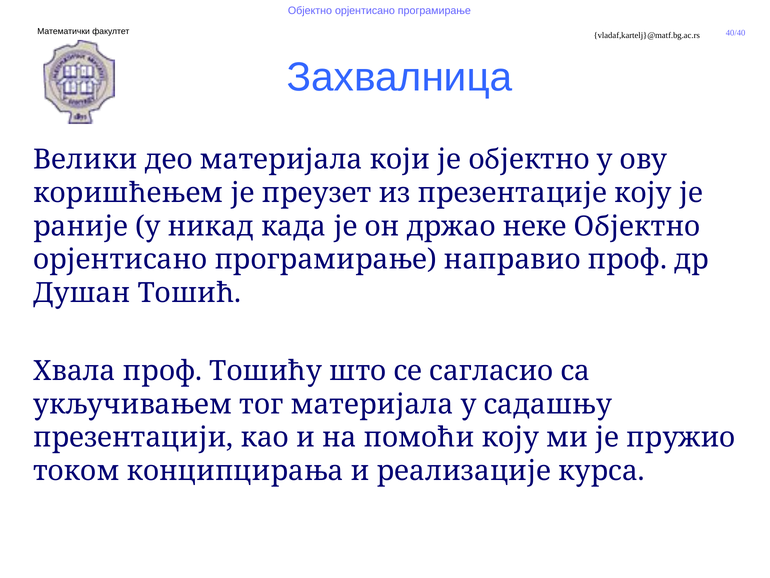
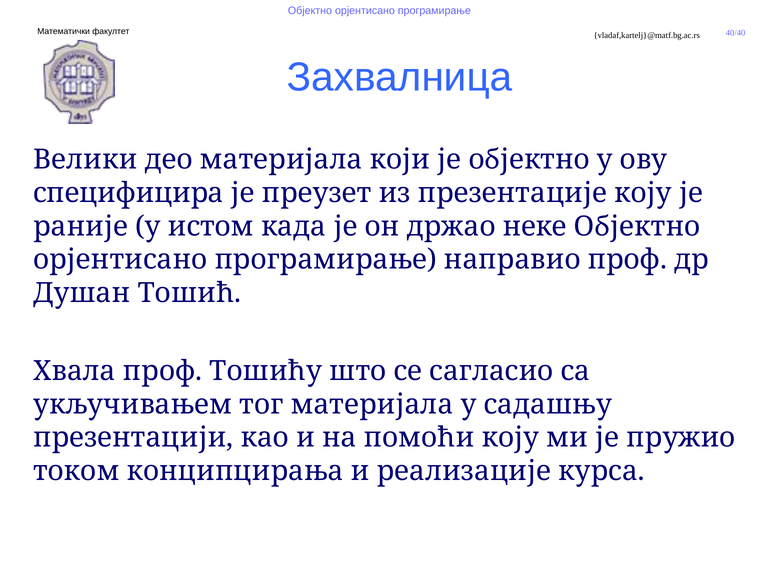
коришћењем: коришћењем -> специфицира
никад: никад -> истом
